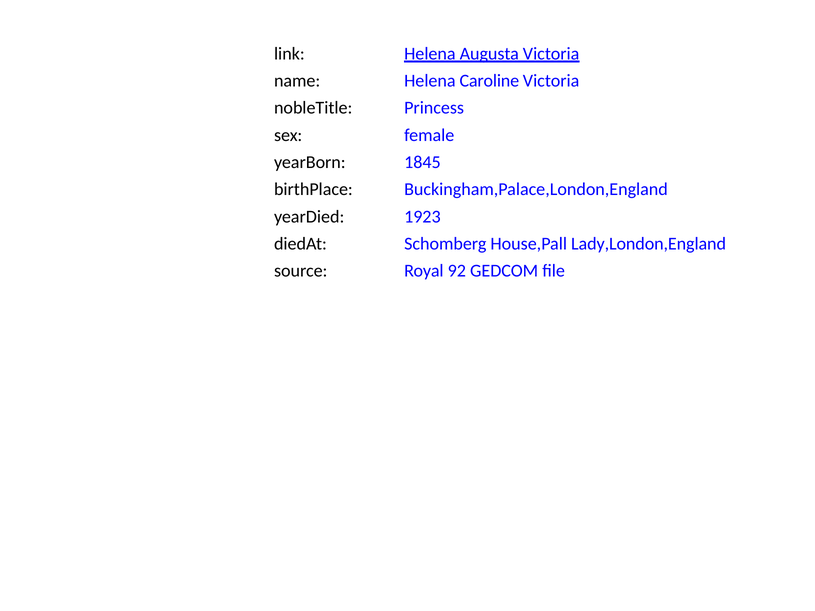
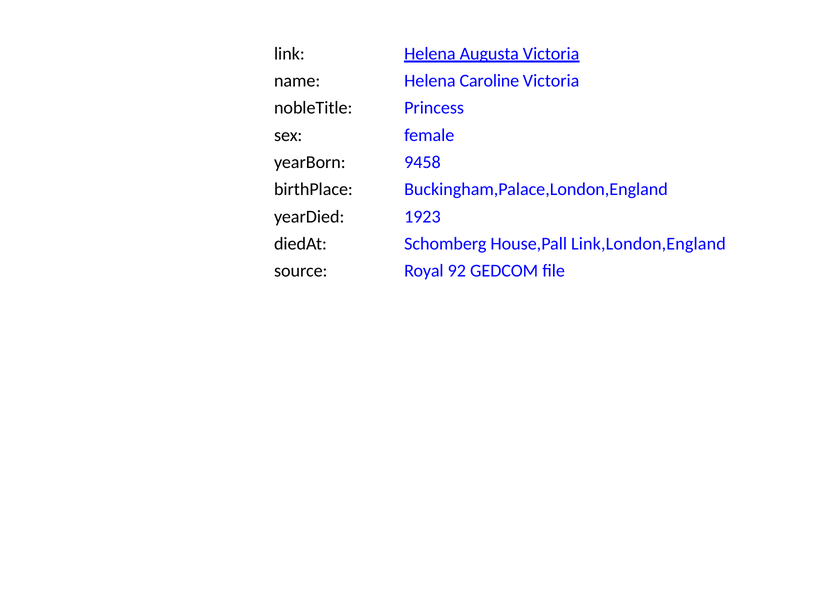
1845: 1845 -> 9458
Lady,London,England: Lady,London,England -> Link,London,England
